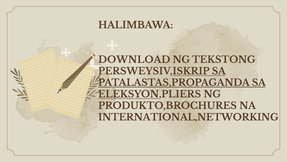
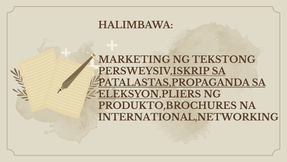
DOWNLOAD: DOWNLOAD -> MARKETING
